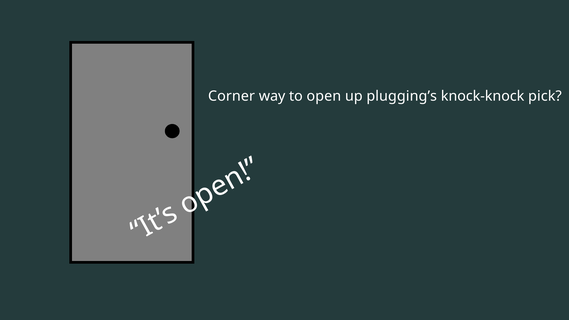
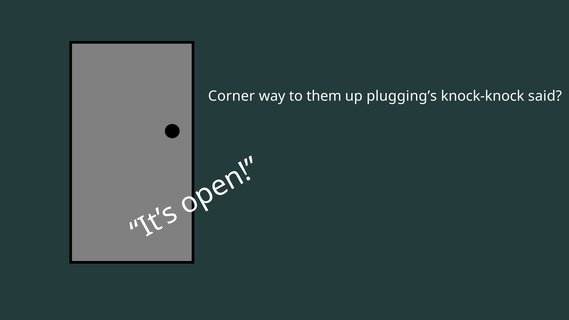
open: open -> them
pick: pick -> said
